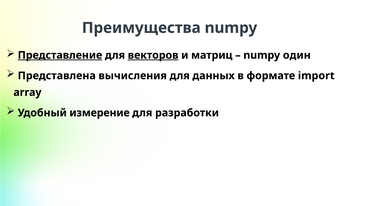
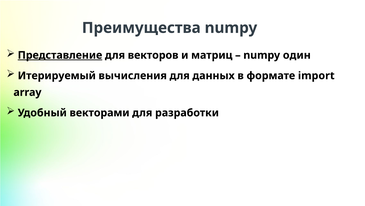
векторов underline: present -> none
Представлена: Представлена -> Итерируемый
измерение: измерение -> векторами
